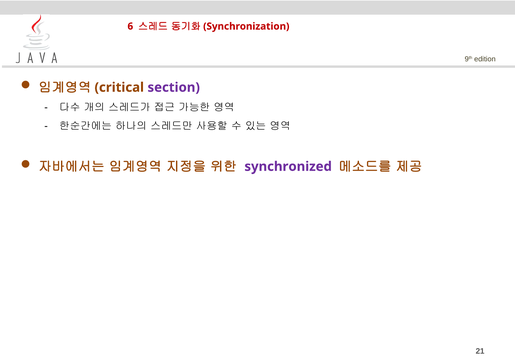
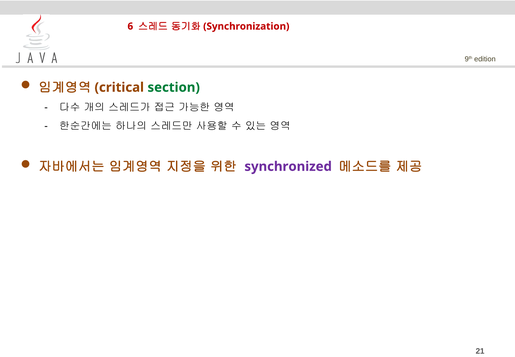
section colour: purple -> green
